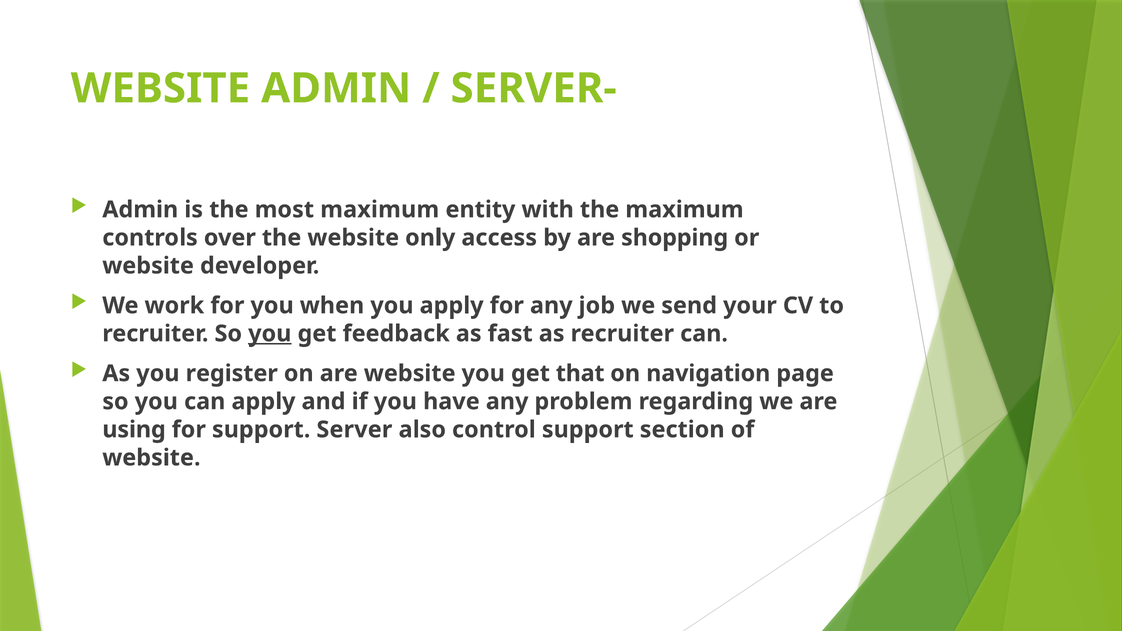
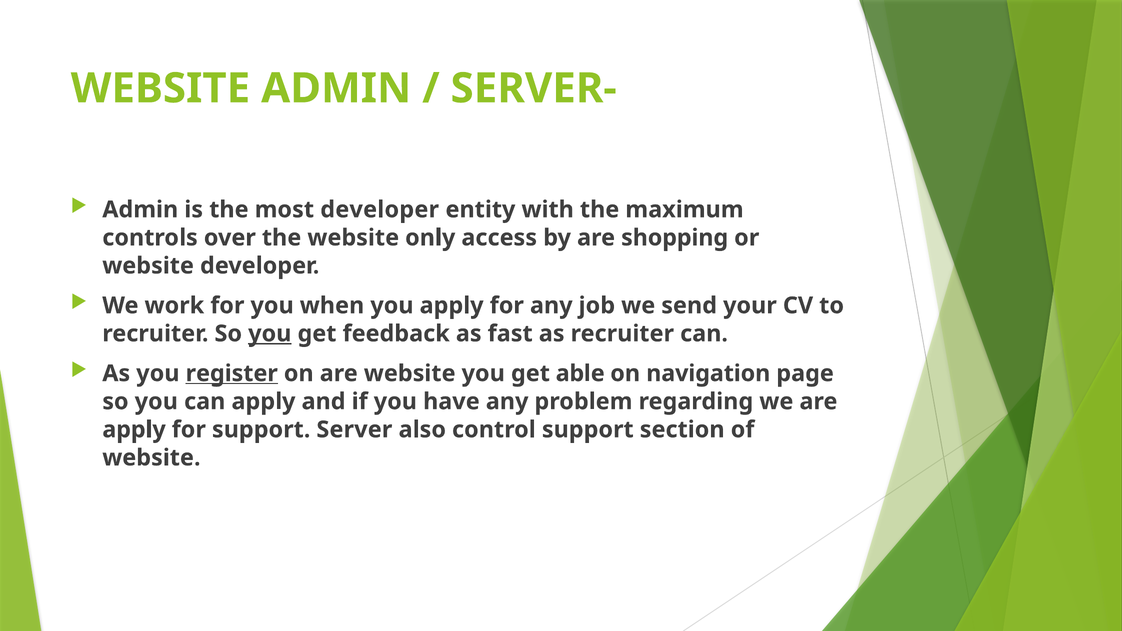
most maximum: maximum -> developer
register underline: none -> present
that: that -> able
using at (134, 430): using -> apply
